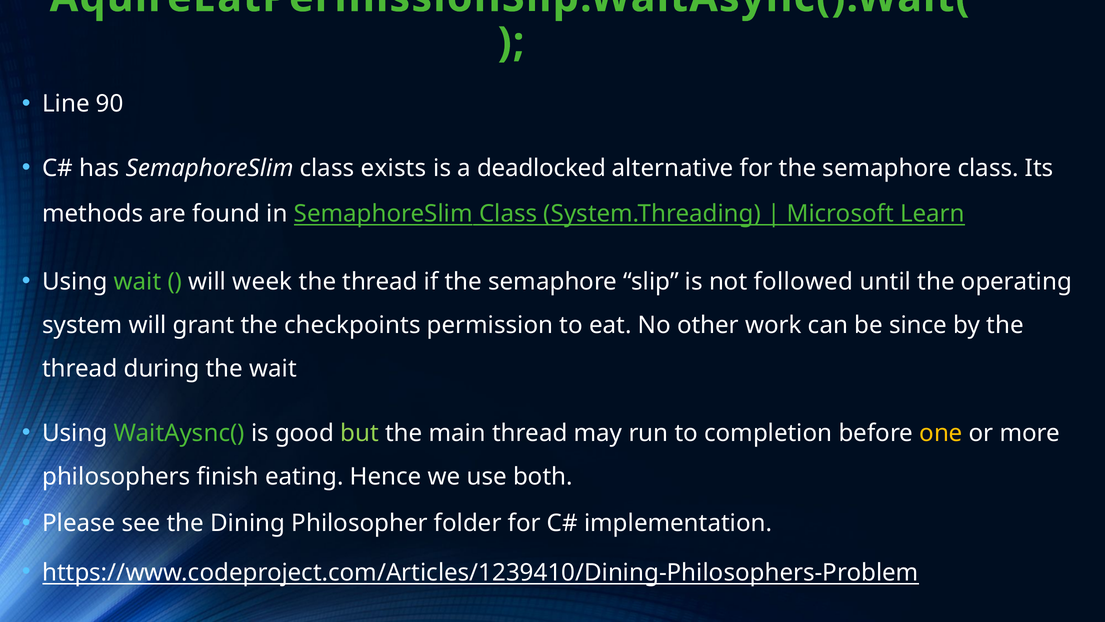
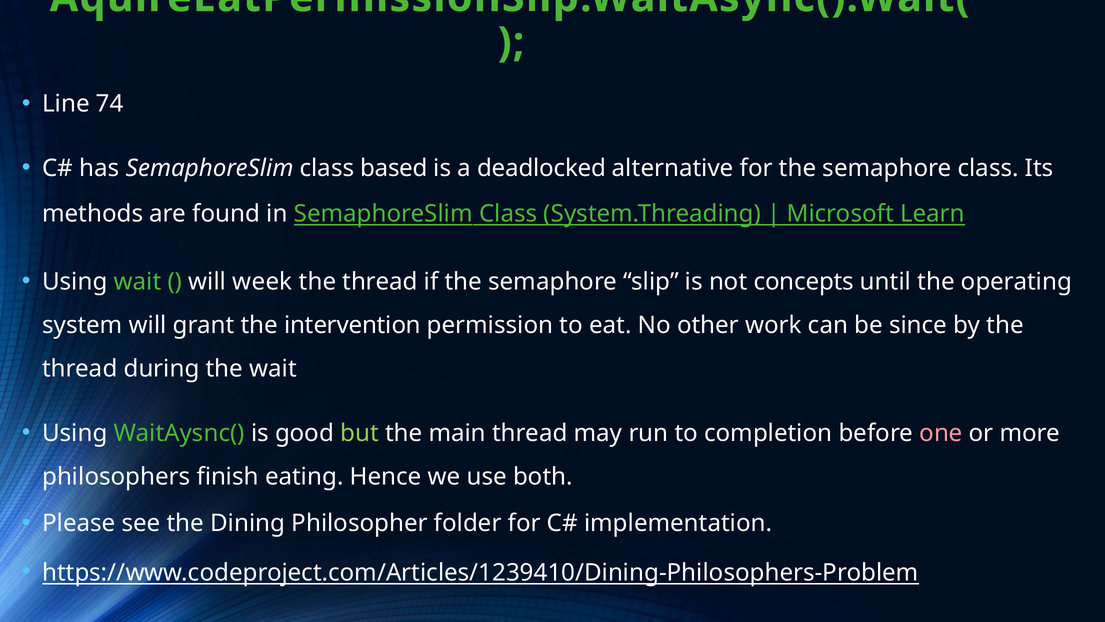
90: 90 -> 74
exists: exists -> based
followed: followed -> concepts
checkpoints: checkpoints -> intervention
one colour: yellow -> pink
